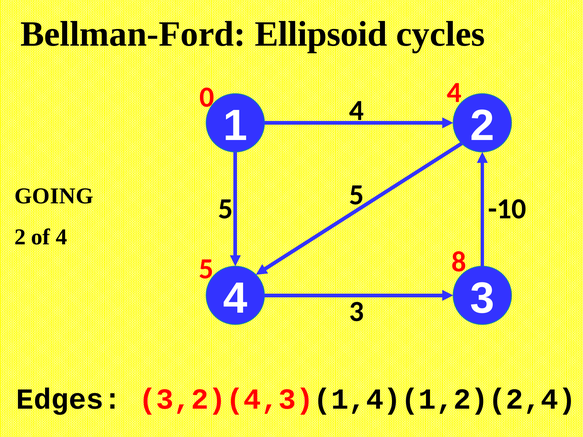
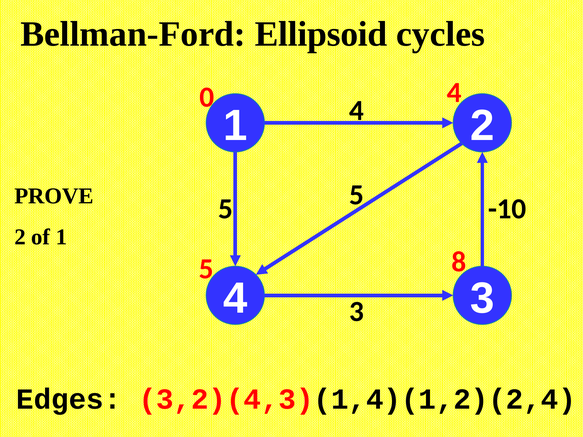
GOING: GOING -> PROVE
of 4: 4 -> 1
